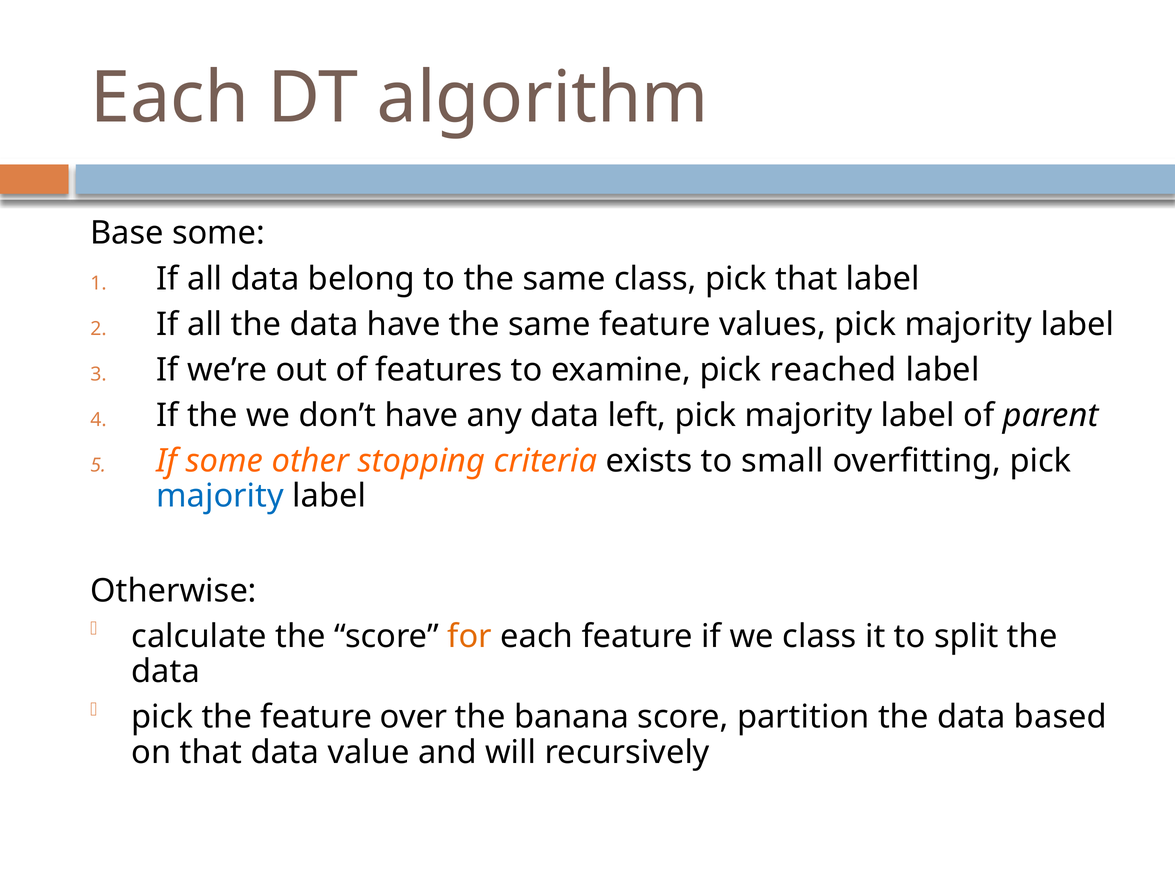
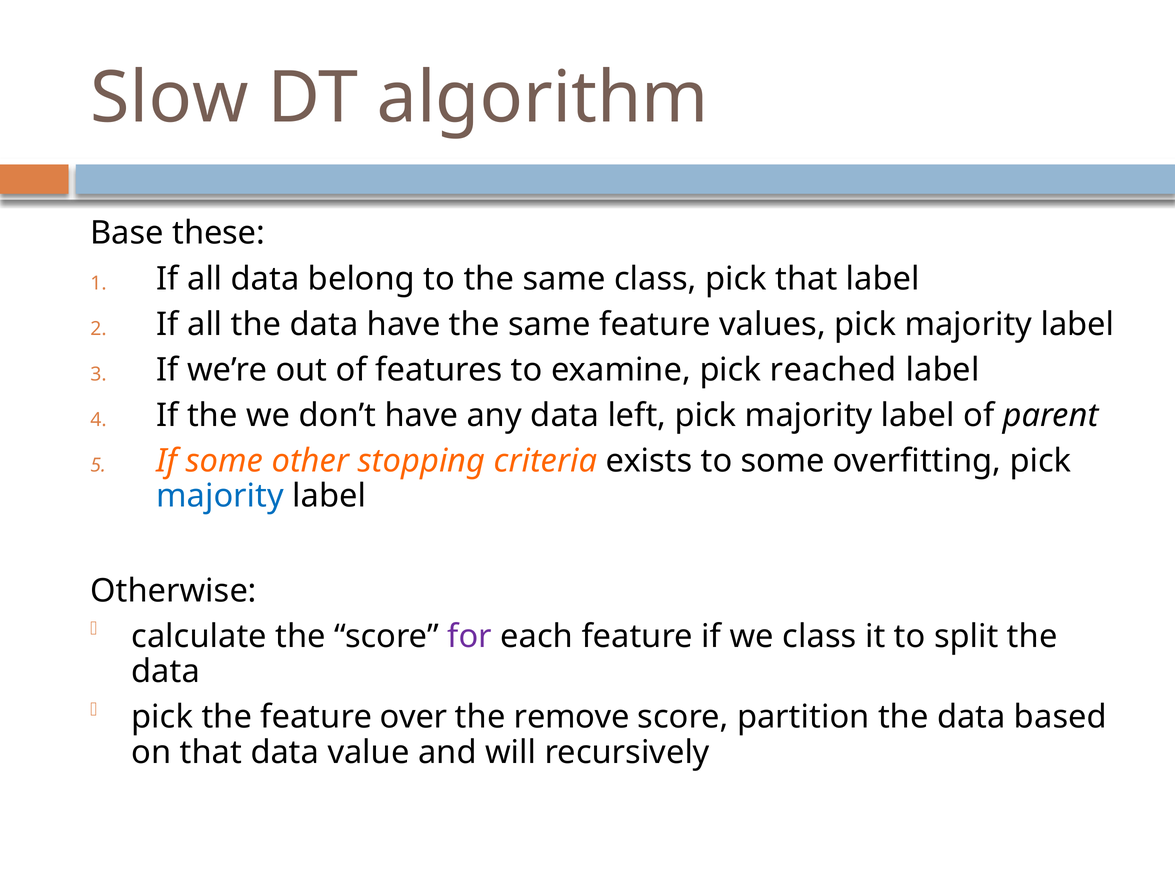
Each at (170, 98): Each -> Slow
Base some: some -> these
to small: small -> some
for colour: orange -> purple
banana: banana -> remove
